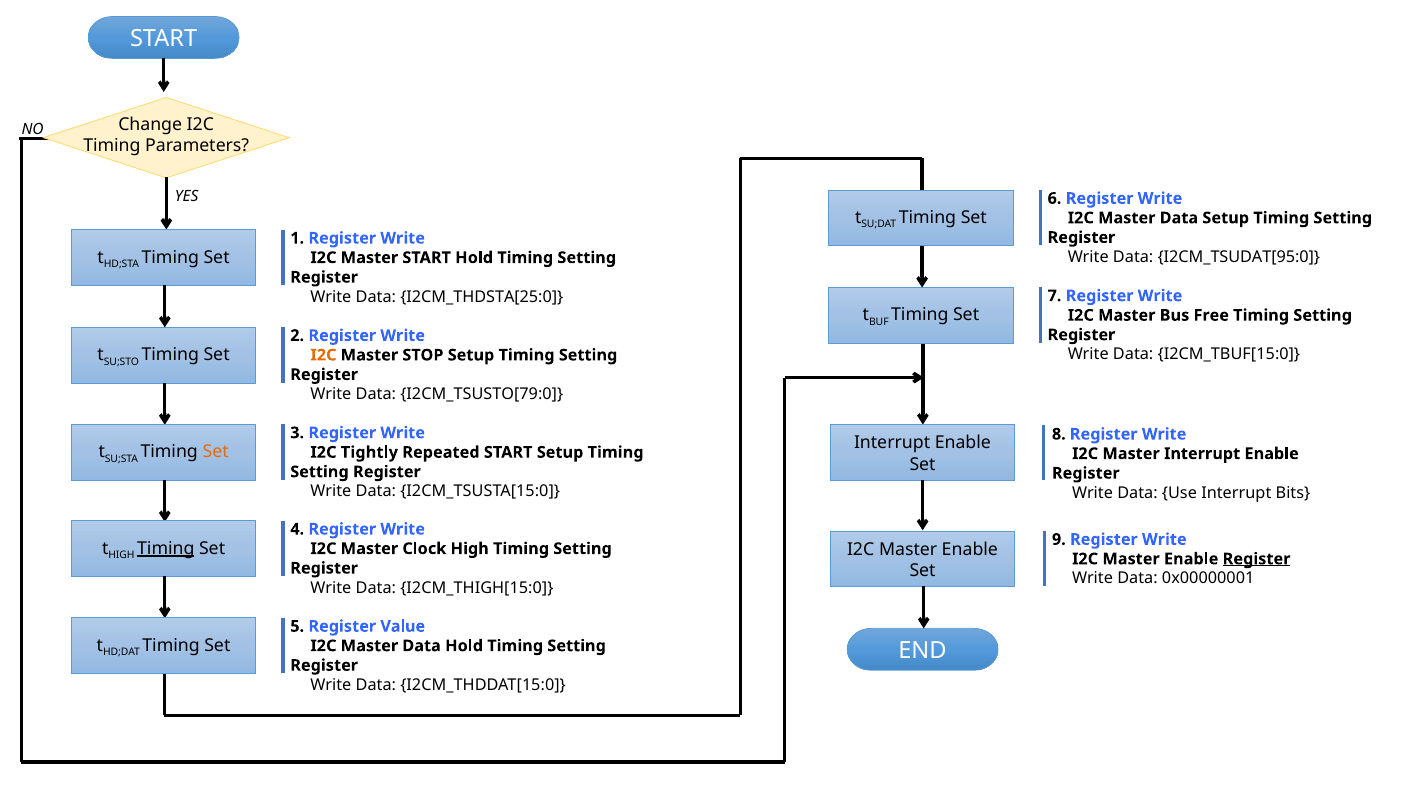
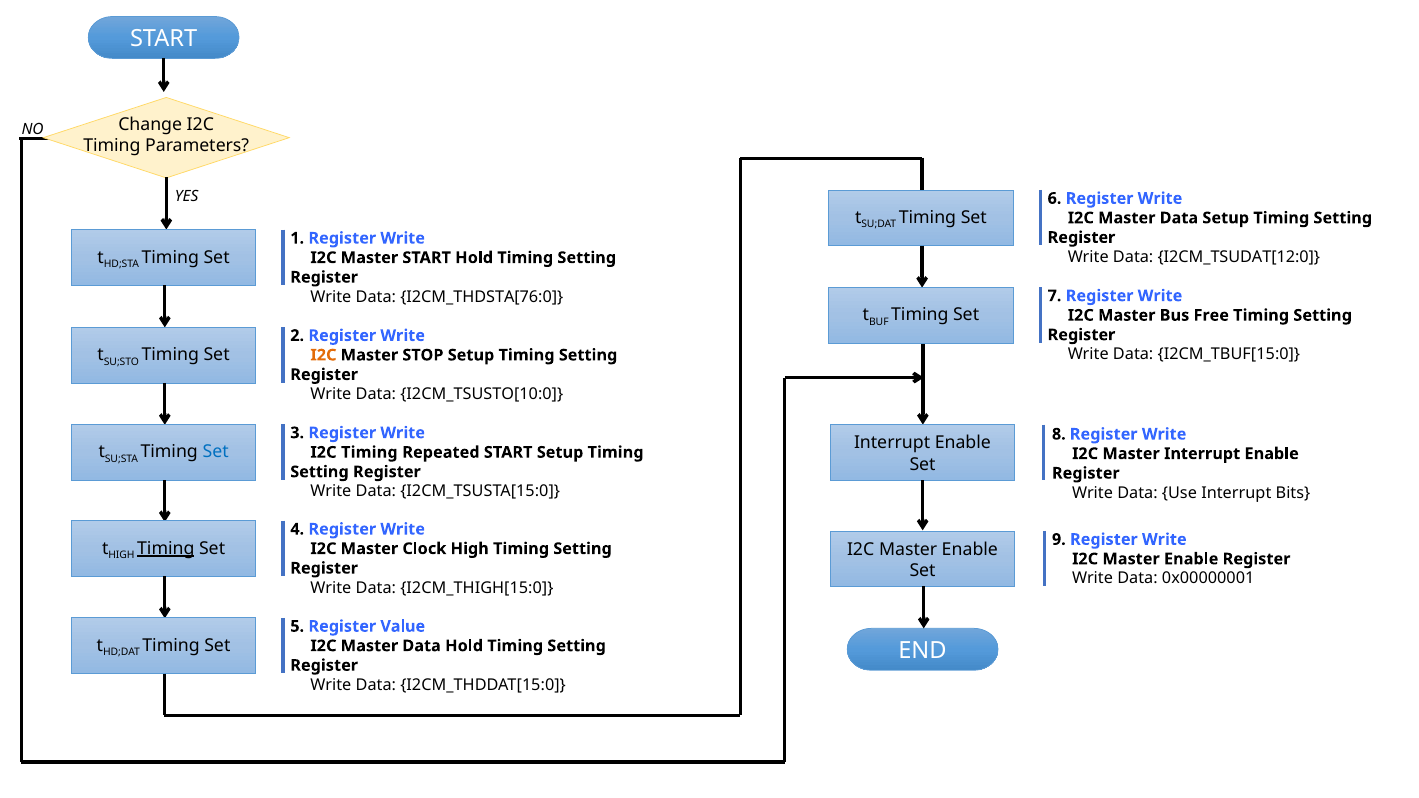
I2CM_TSUDAT[95:0: I2CM_TSUDAT[95:0 -> I2CM_TSUDAT[12:0
I2CM_THDSTA[25:0: I2CM_THDSTA[25:0 -> I2CM_THDSTA[76:0
I2CM_TSUSTO[79:0: I2CM_TSUSTO[79:0 -> I2CM_TSUSTO[10:0
Set at (216, 452) colour: orange -> blue
Tightly at (369, 452): Tightly -> Timing
Register at (1257, 559) underline: present -> none
